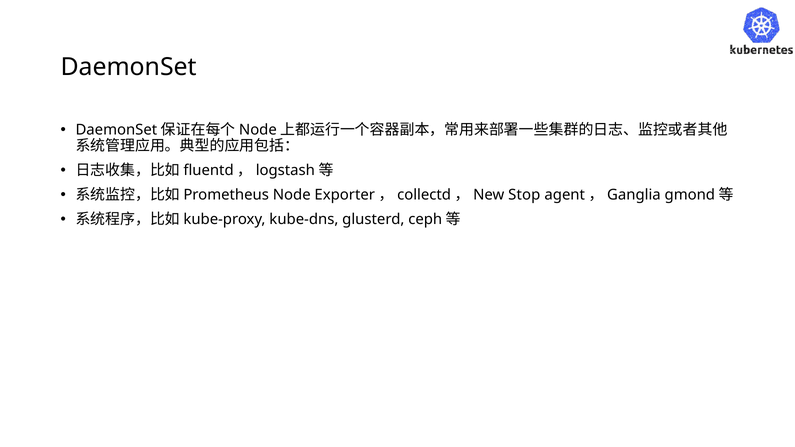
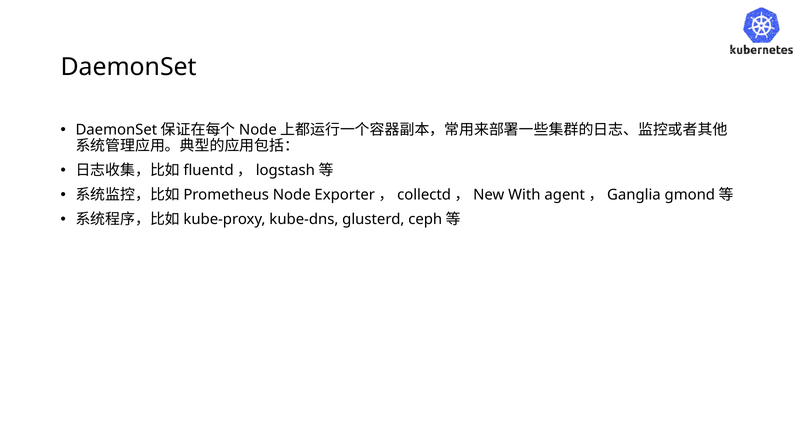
Stop: Stop -> With
